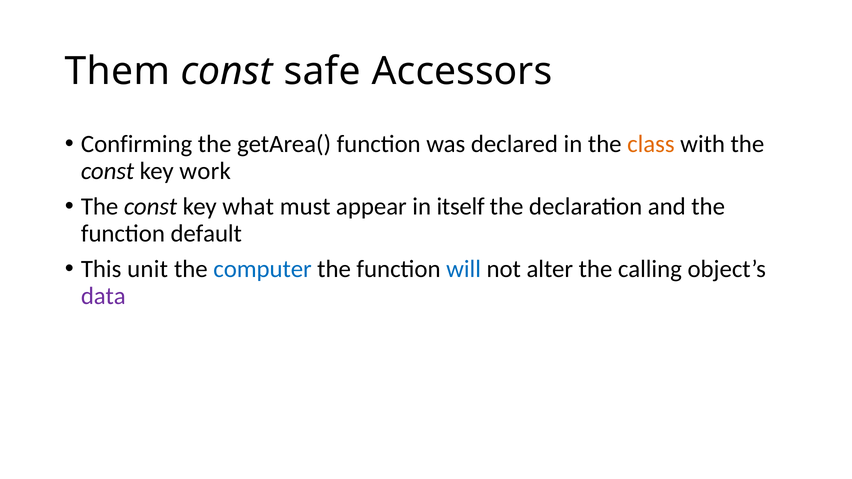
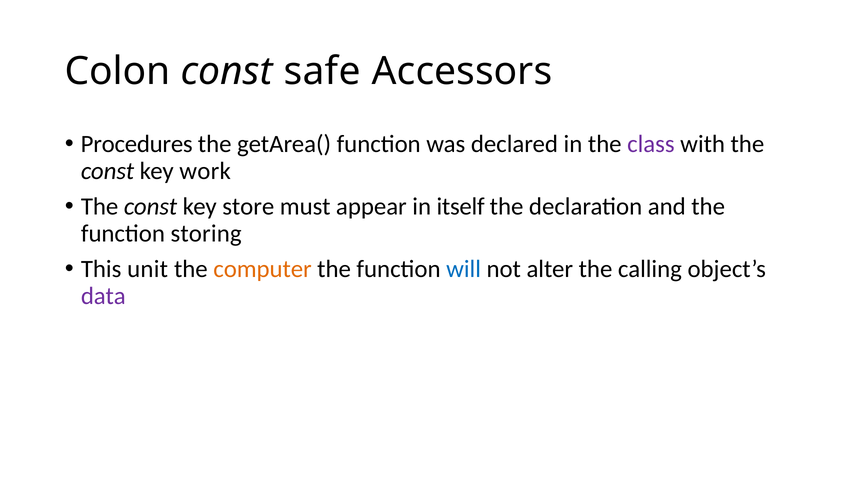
Them: Them -> Colon
Confirming: Confirming -> Procedures
class colour: orange -> purple
what: what -> store
default: default -> storing
computer colour: blue -> orange
